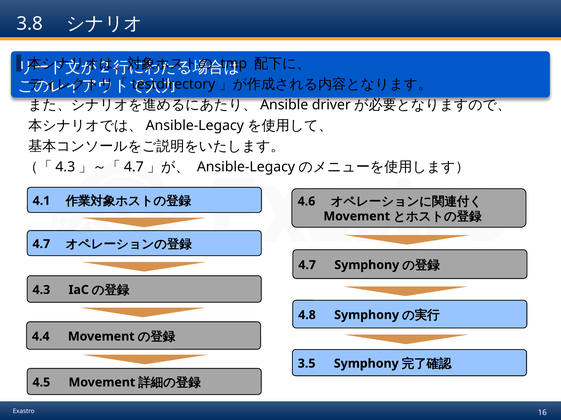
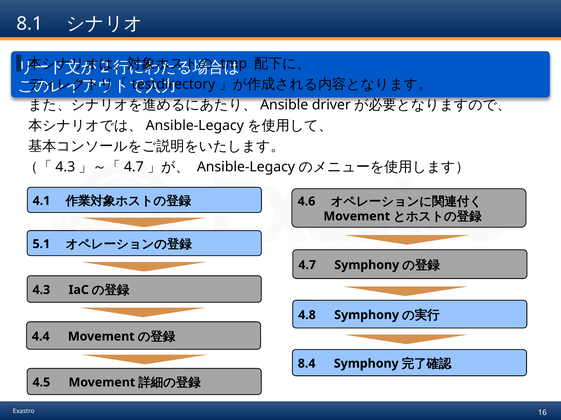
3.8: 3.8 -> 8.1
4.7 at (41, 244): 4.7 -> 5.1
3.5: 3.5 -> 8.4
